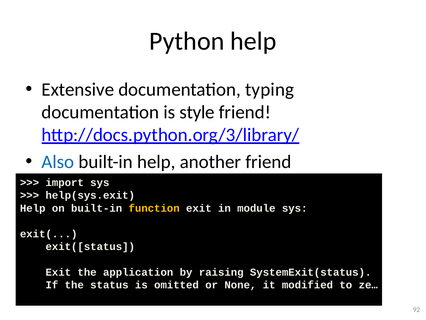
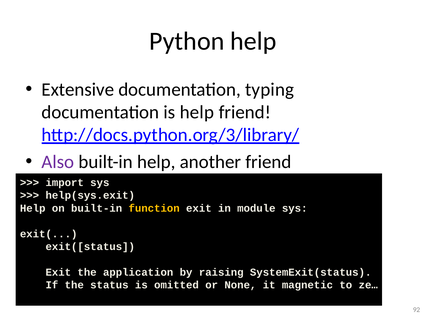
is style: style -> help
Also colour: blue -> purple
modified: modified -> magnetic
